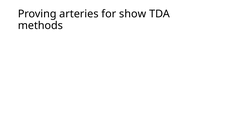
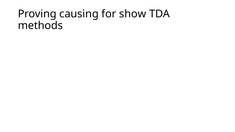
arteries: arteries -> causing
